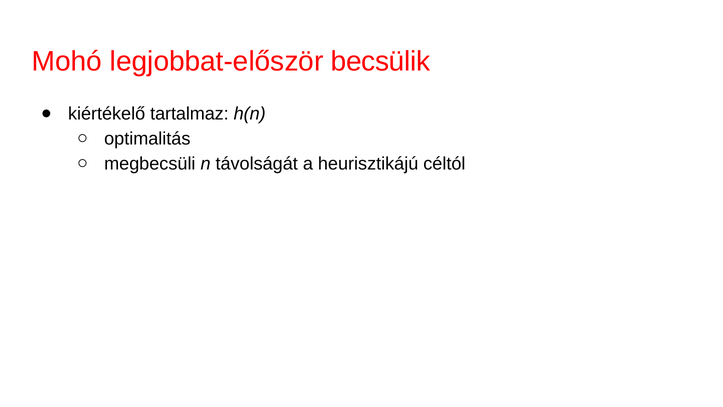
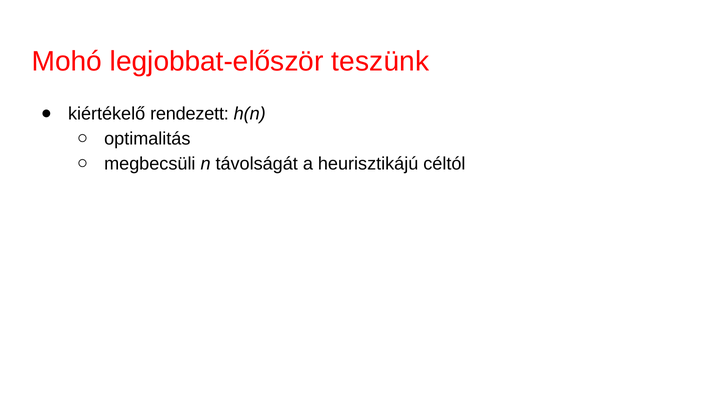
becsülik: becsülik -> teszünk
tartalmaz: tartalmaz -> rendezett
